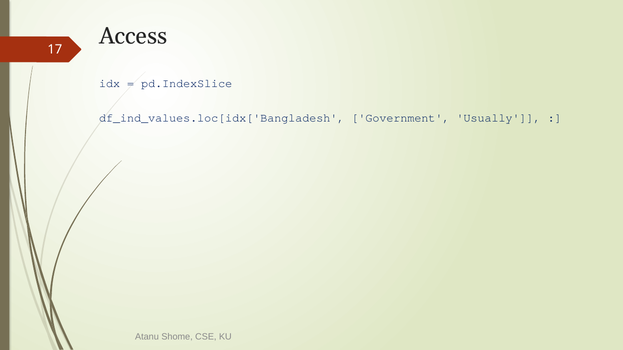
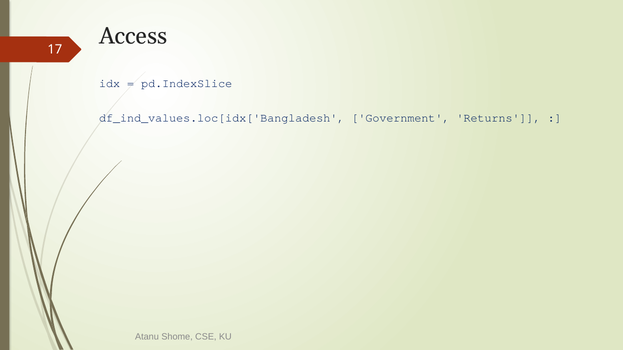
Usually: Usually -> Returns
